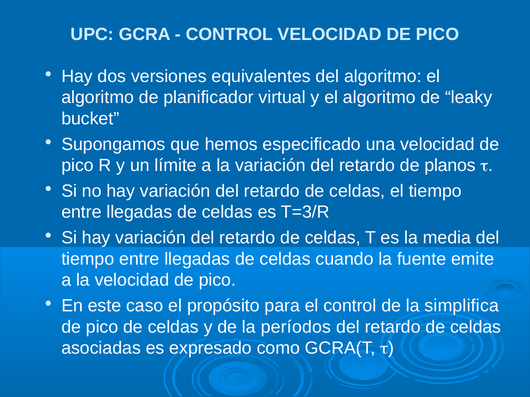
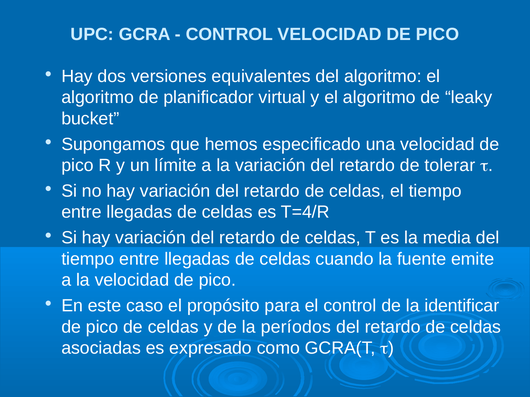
planos: planos -> tolerar
T=3/R: T=3/R -> T=4/R
simplifica: simplifica -> identificar
